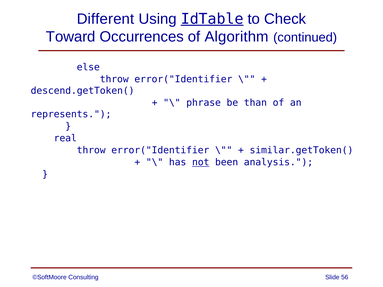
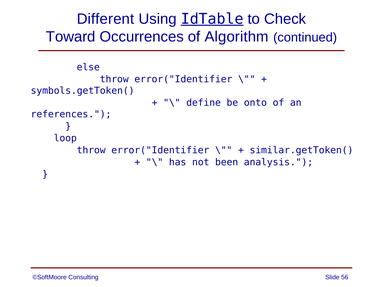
descend.getToken(: descend.getToken( -> symbols.getToken(
phrase: phrase -> define
than: than -> onto
represents: represents -> references
real: real -> loop
not underline: present -> none
